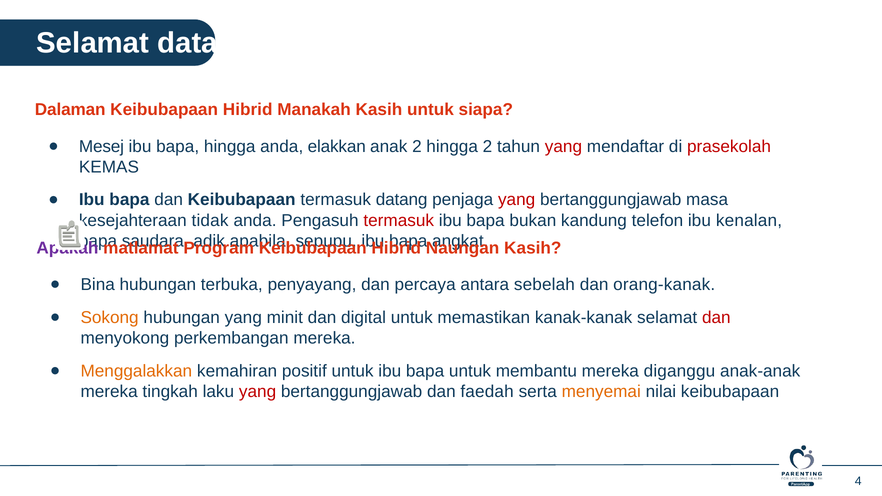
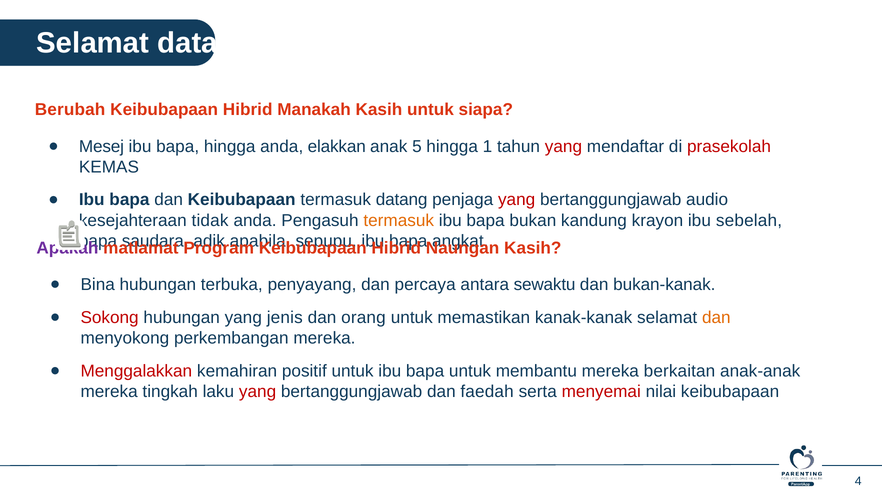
Dalaman: Dalaman -> Berubah
anak 2: 2 -> 5
hingga 2: 2 -> 1
masa: masa -> audio
termasuk at (399, 220) colour: red -> orange
telefon: telefon -> krayon
kenalan: kenalan -> sebelah
sebelah: sebelah -> sewaktu
orang-kanak: orang-kanak -> bukan-kanak
Sokong colour: orange -> red
minit: minit -> jenis
digital: digital -> orang
dan at (716, 318) colour: red -> orange
Menggalakkan colour: orange -> red
diganggu: diganggu -> berkaitan
menyemai colour: orange -> red
